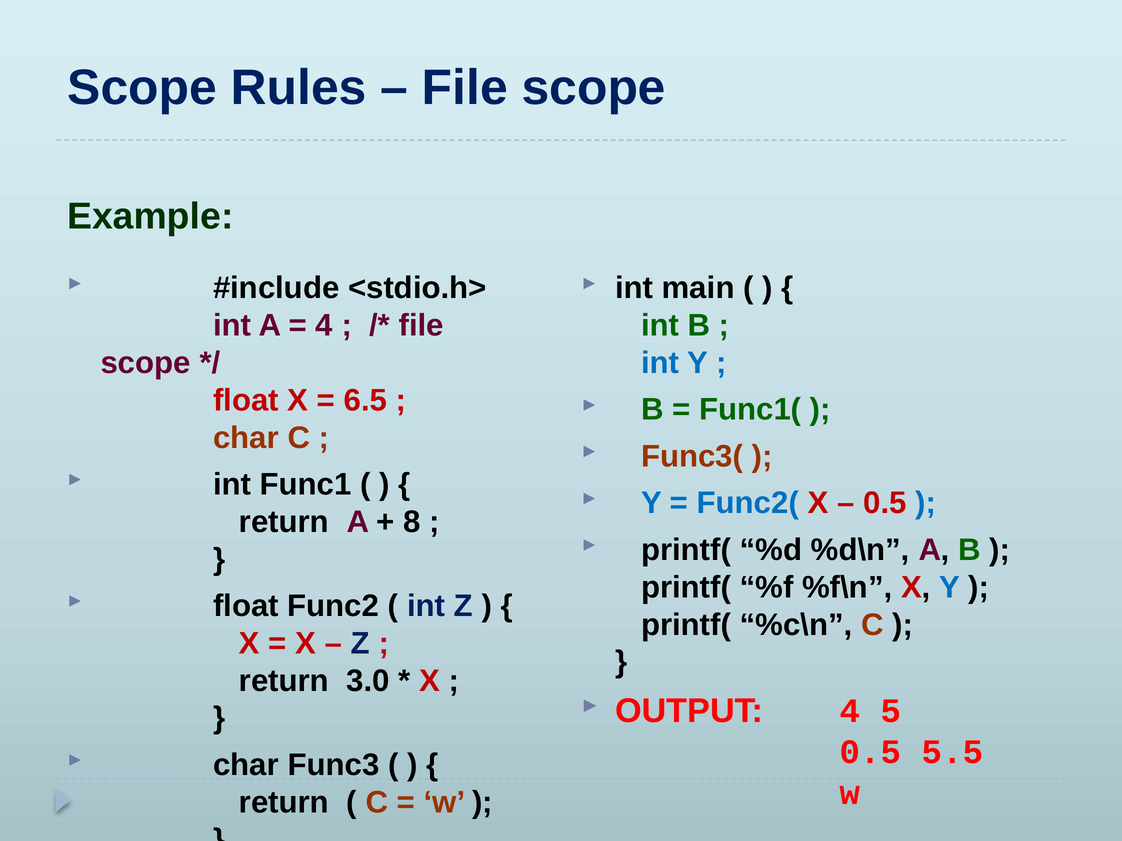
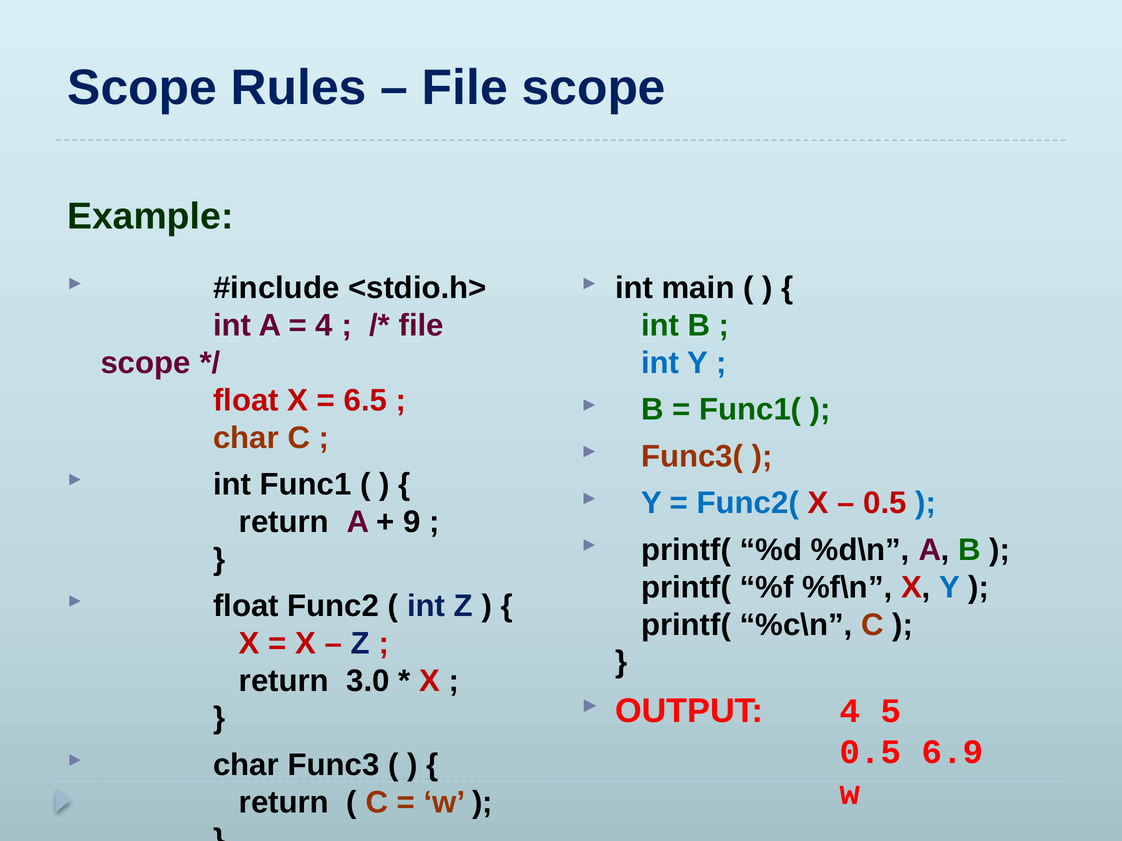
8: 8 -> 9
5.5: 5.5 -> 6.9
